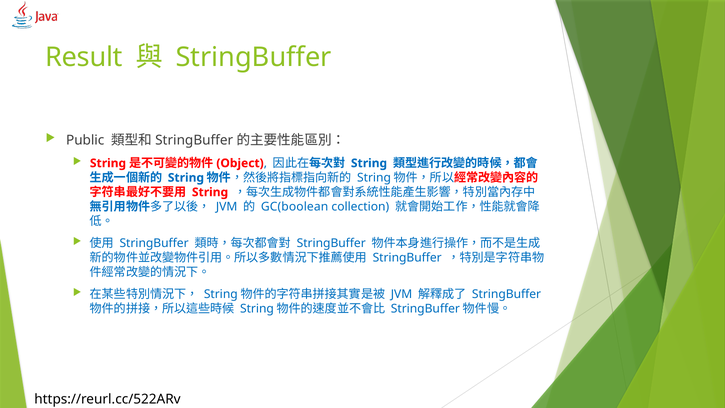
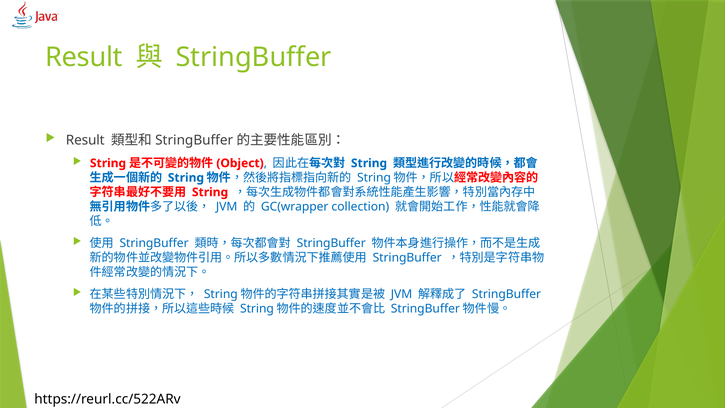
Public at (85, 140): Public -> Result
GC(boolean: GC(boolean -> GC(wrapper
